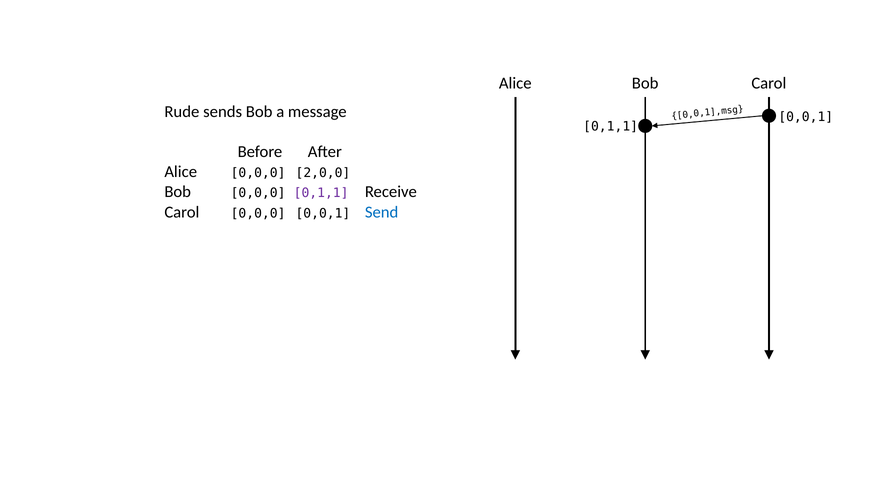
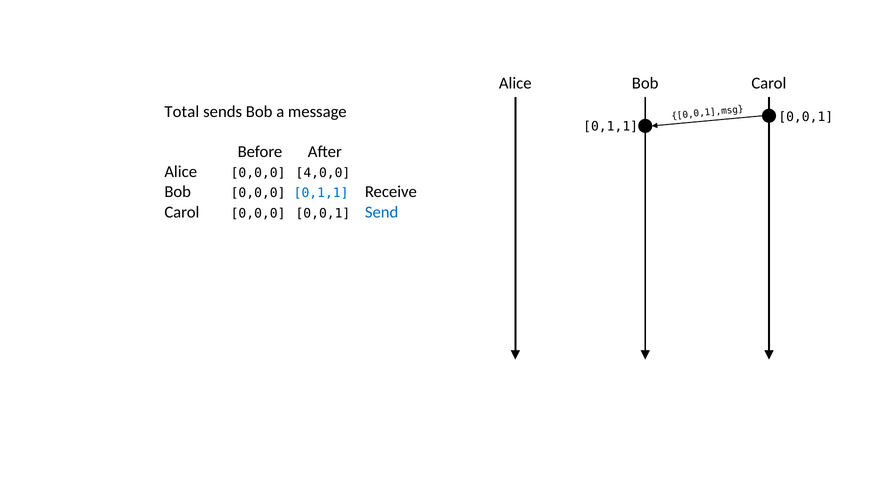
Rude: Rude -> Total
2,0,0: 2,0,0 -> 4,0,0
0,1,1 at (321, 193) colour: purple -> blue
